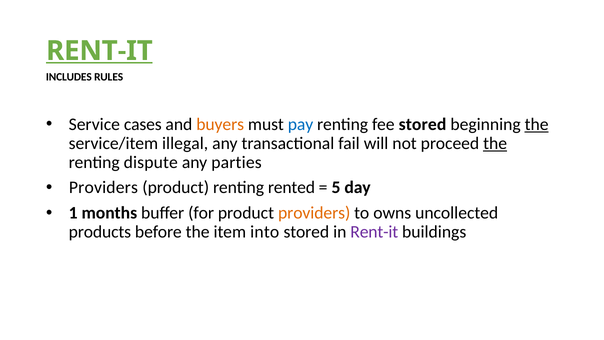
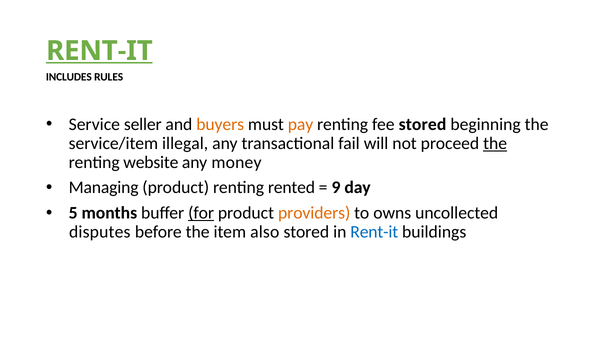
cases: cases -> seller
pay colour: blue -> orange
the at (537, 124) underline: present -> none
dispute: dispute -> website
parties: parties -> money
Providers at (103, 187): Providers -> Managing
5: 5 -> 9
1: 1 -> 5
for underline: none -> present
products: products -> disputes
into: into -> also
Rent-it at (374, 232) colour: purple -> blue
